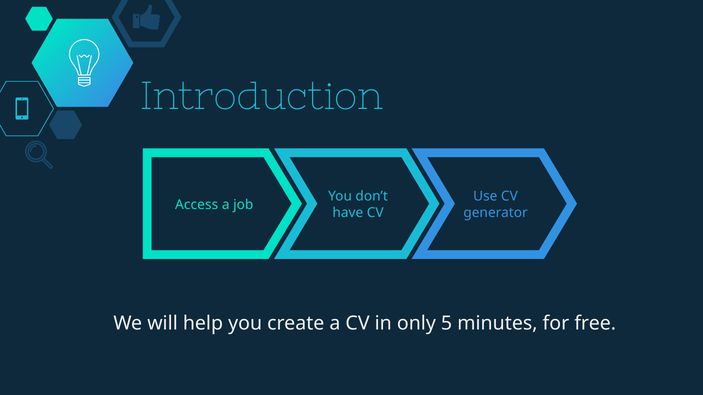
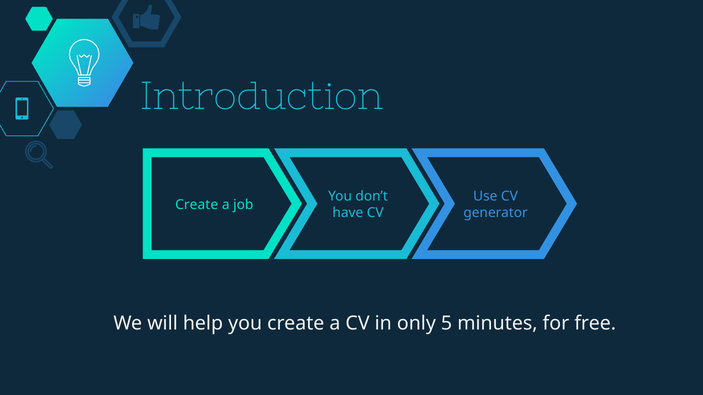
Access at (197, 205): Access -> Create
